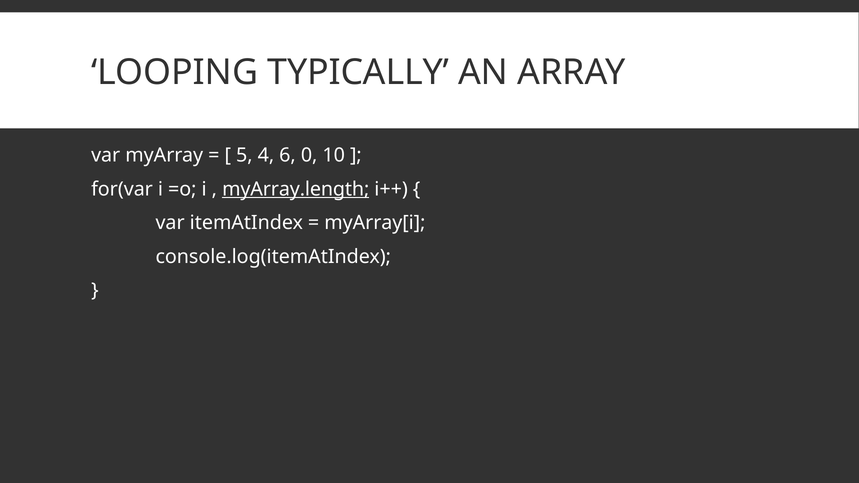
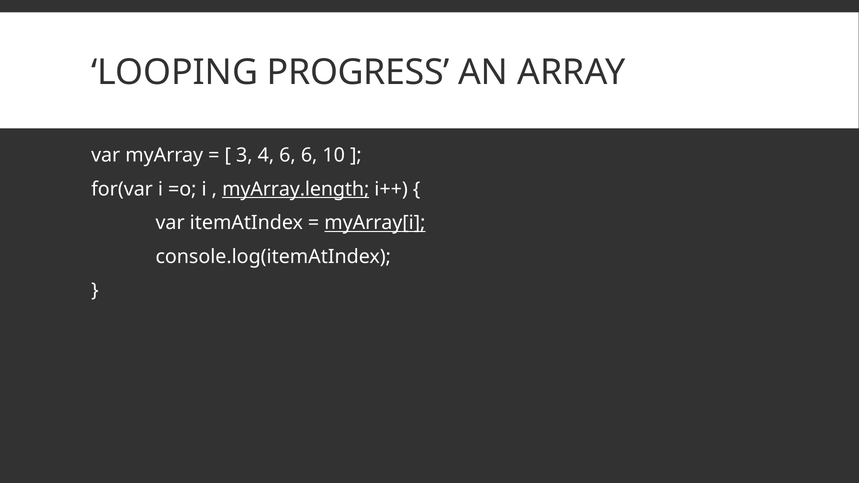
TYPICALLY: TYPICALLY -> PROGRESS
5: 5 -> 3
6 0: 0 -> 6
myArray[i underline: none -> present
